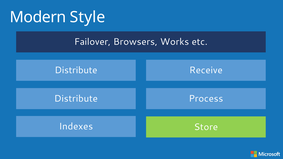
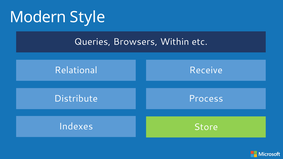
Failover: Failover -> Queries
Works: Works -> Within
Distribute at (76, 70): Distribute -> Relational
